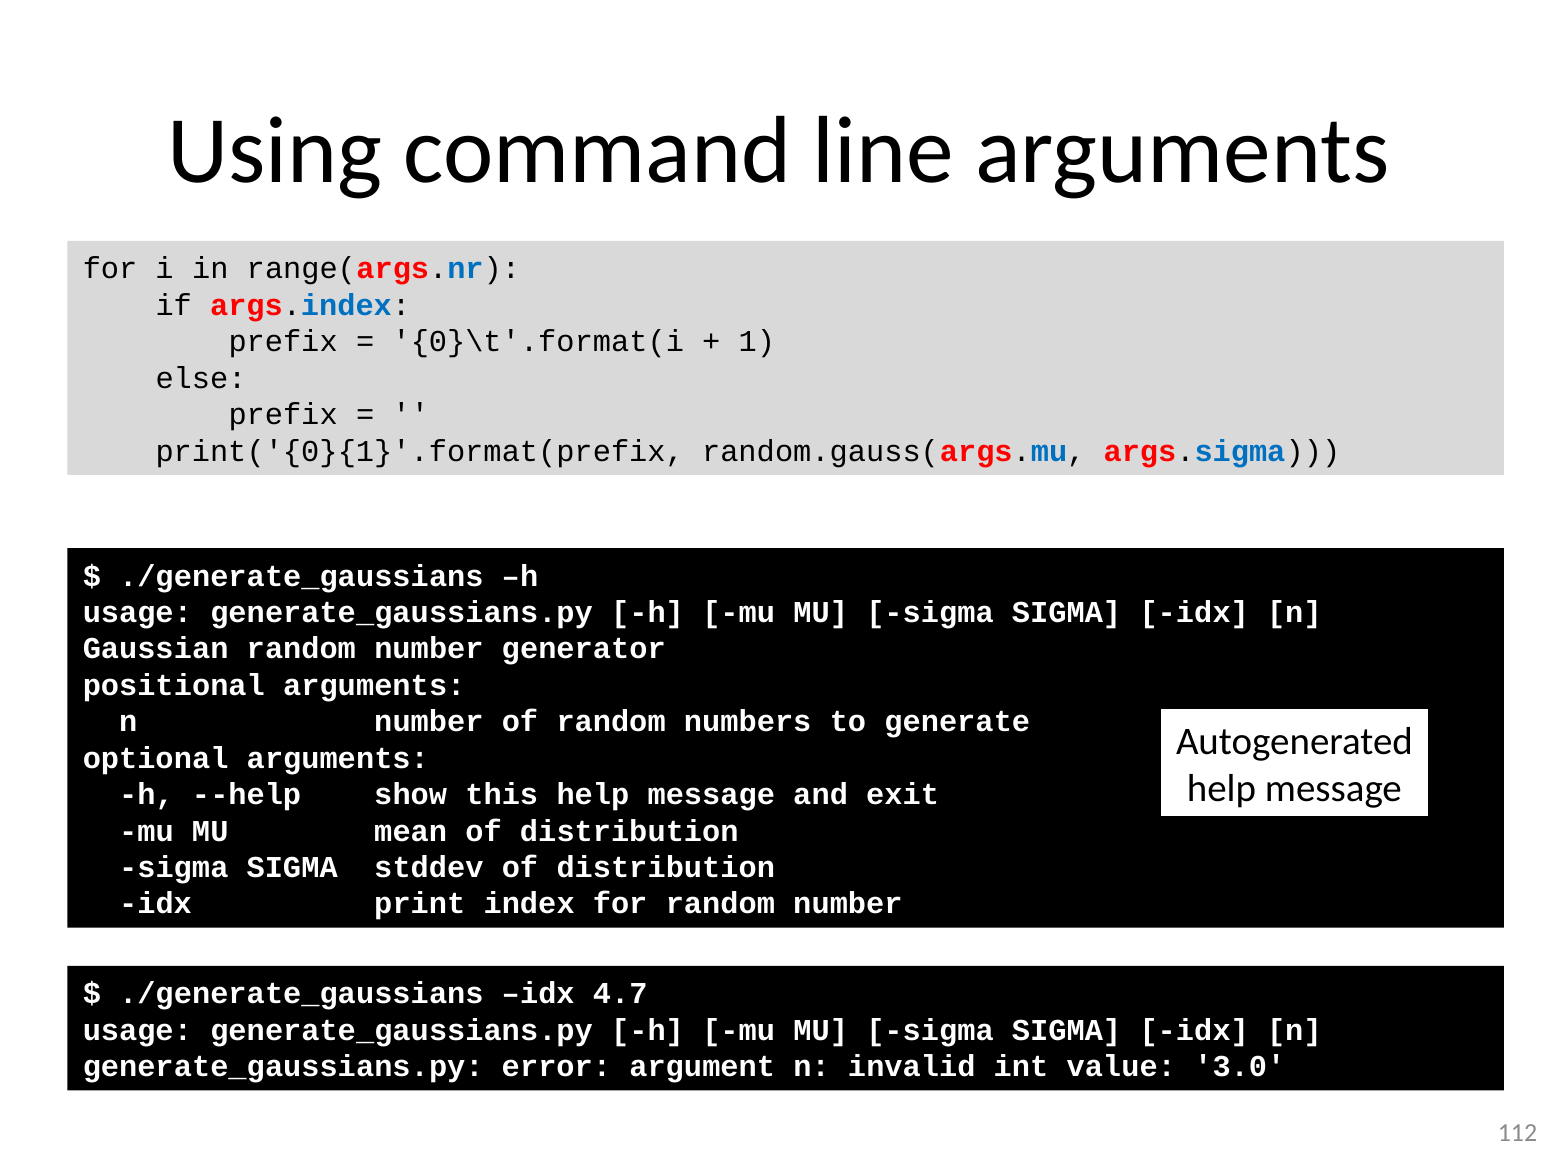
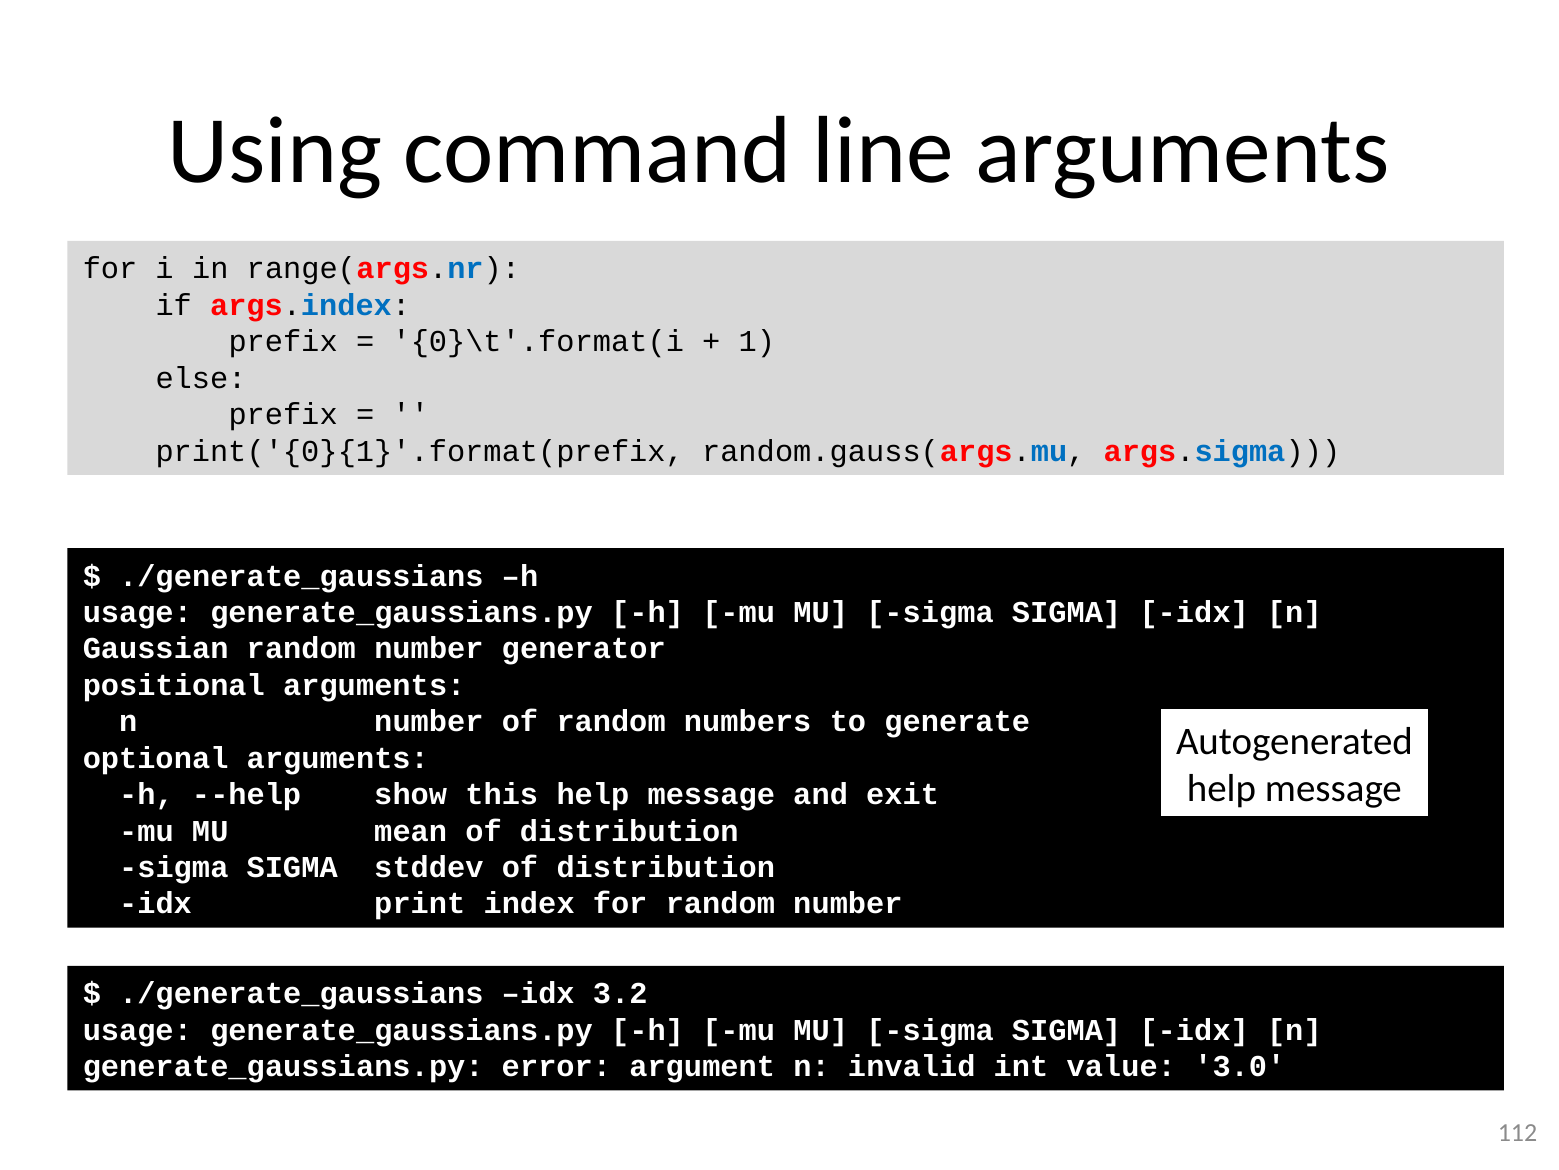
4.7: 4.7 -> 3.2
